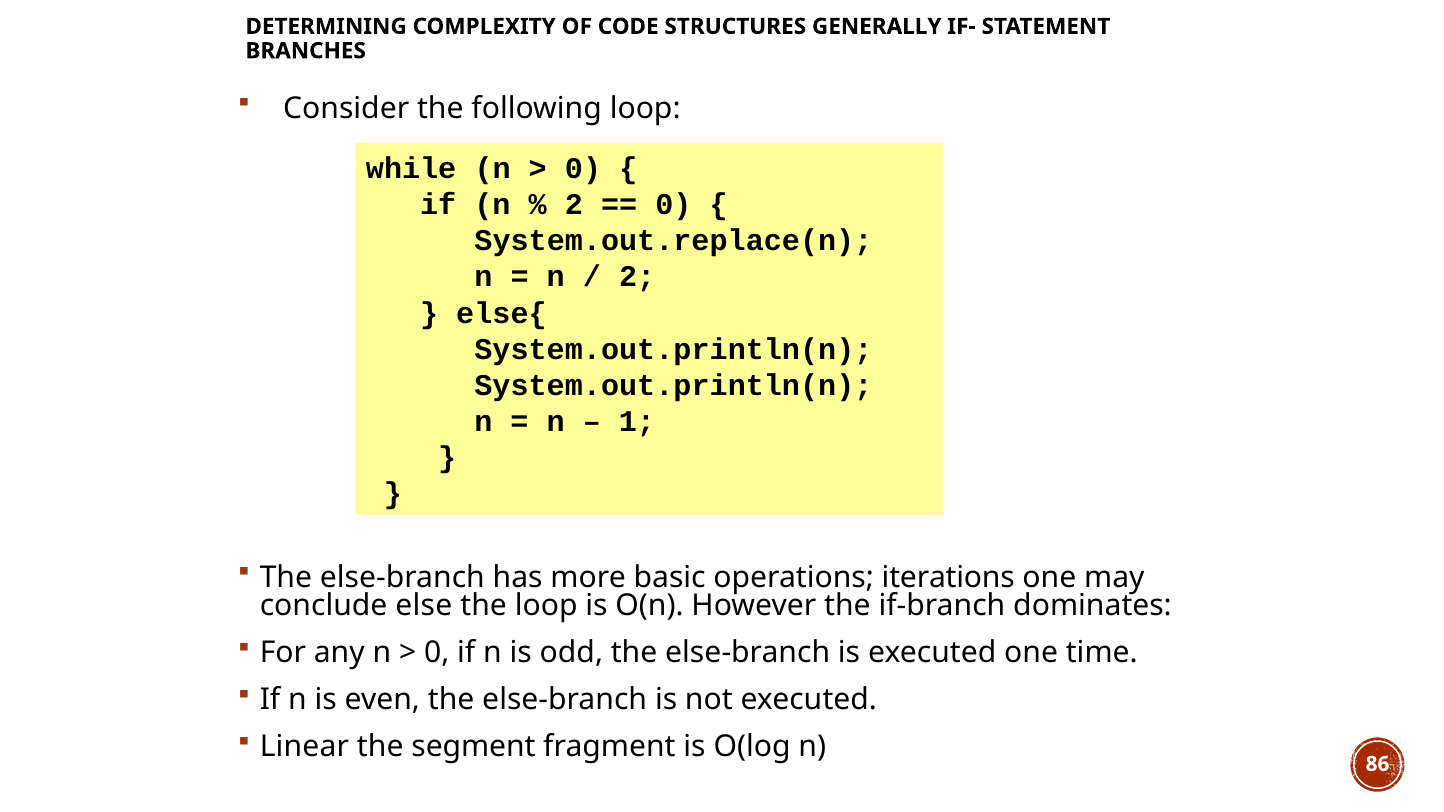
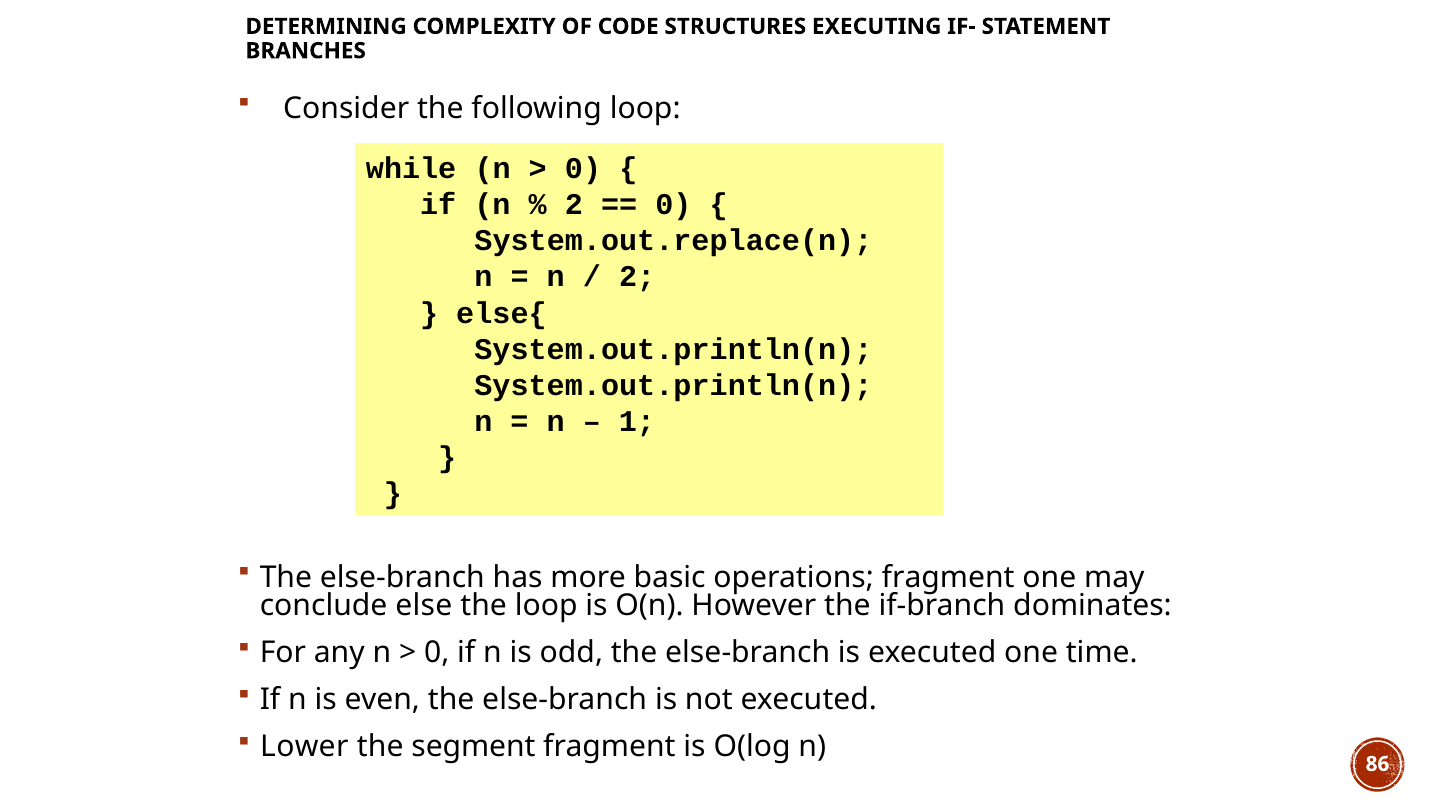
GENERALLY: GENERALLY -> EXECUTING
operations iterations: iterations -> fragment
Linear: Linear -> Lower
